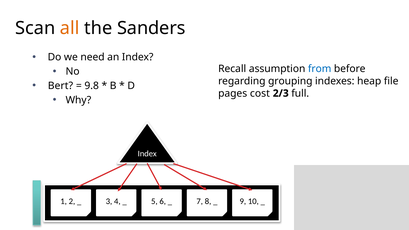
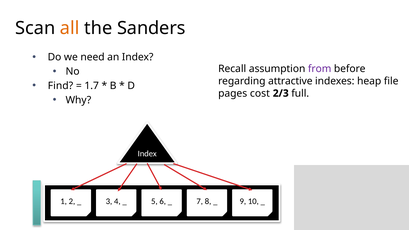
from colour: blue -> purple
grouping: grouping -> attractive
Bert: Bert -> Find
9.8: 9.8 -> 1.7
